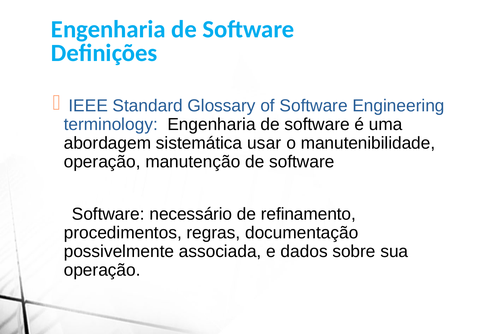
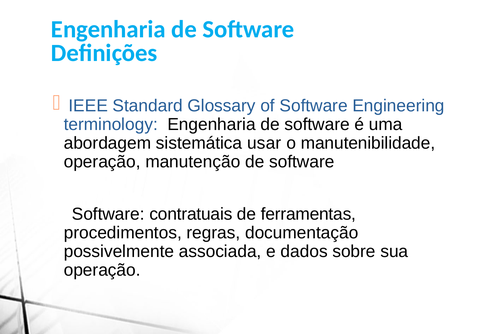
necessário: necessário -> contratuais
refinamento: refinamento -> ferramentas
